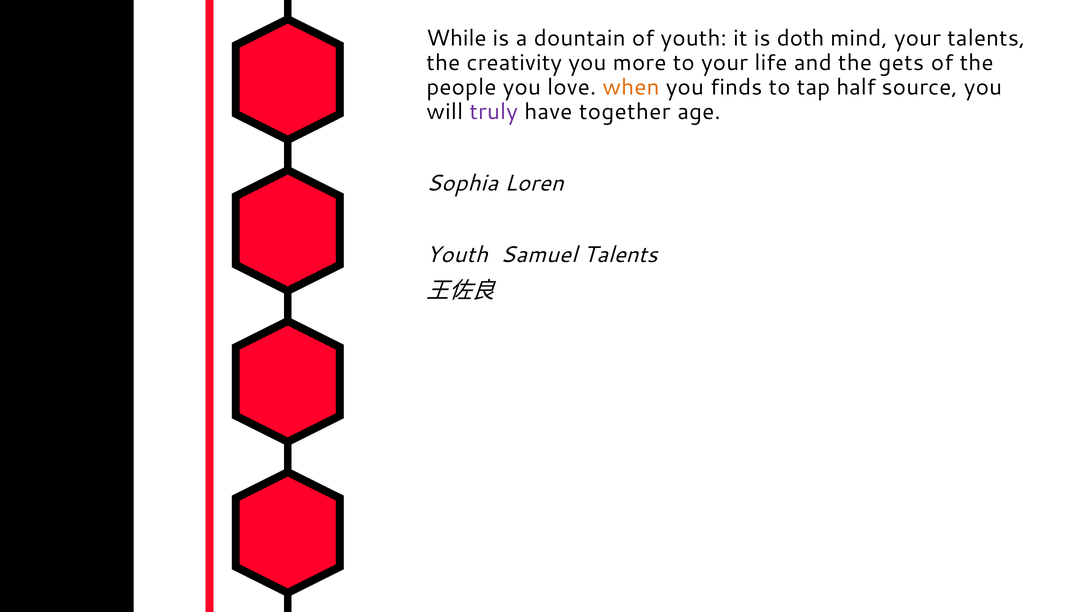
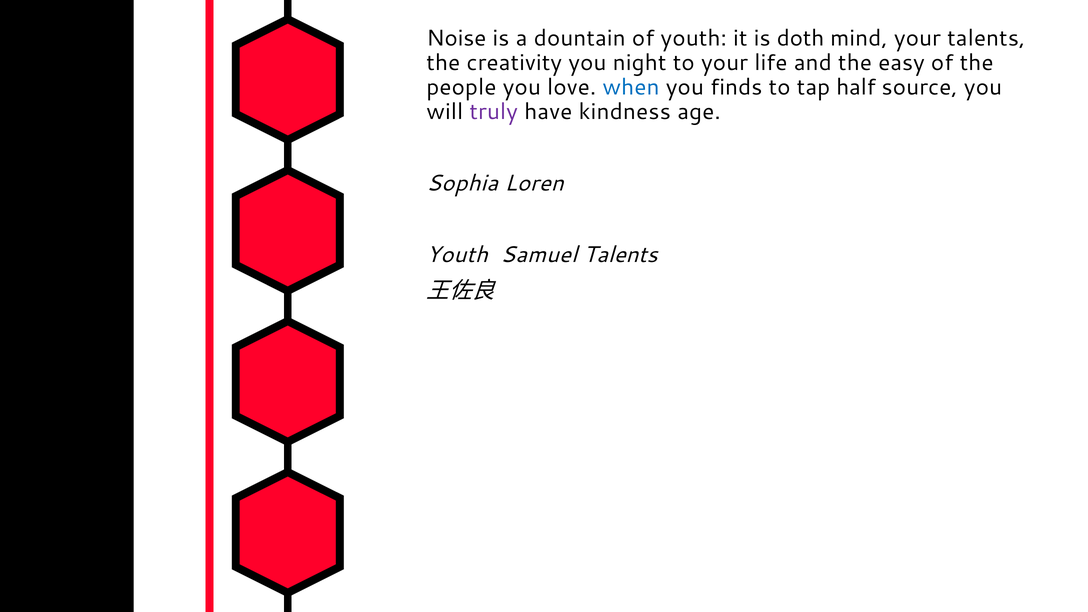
While: While -> Noise
more: more -> night
gets: gets -> easy
when colour: orange -> blue
together: together -> kindness
